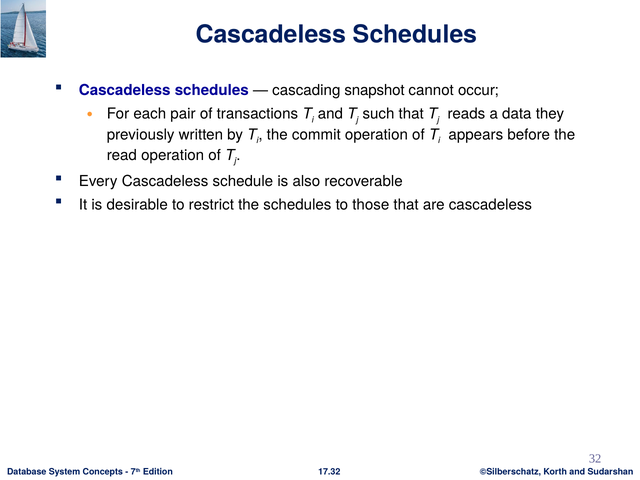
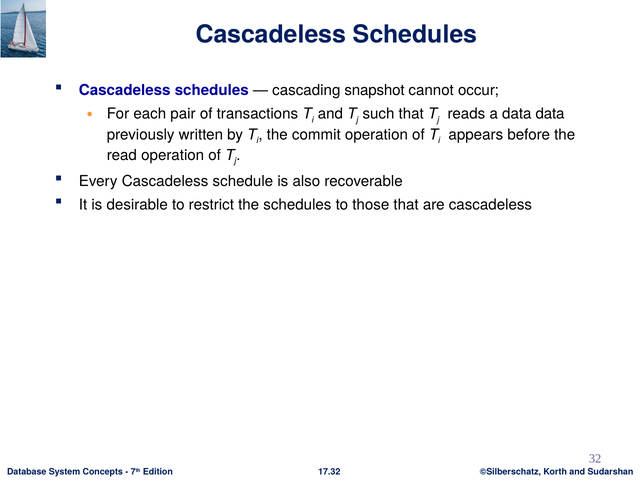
data they: they -> data
